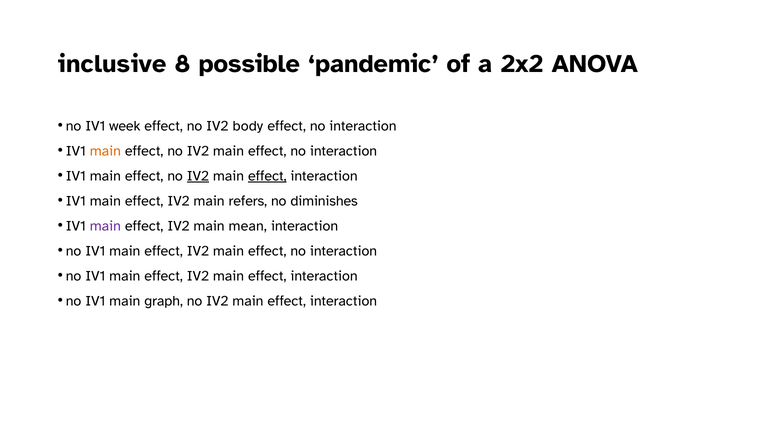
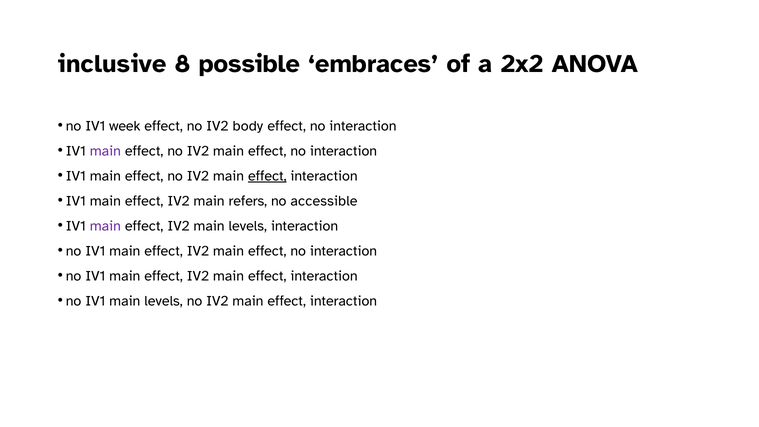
pandemic: pandemic -> embraces
main at (105, 151) colour: orange -> purple
IV2 at (198, 176) underline: present -> none
diminishes: diminishes -> accessible
IV2 main mean: mean -> levels
IV1 main graph: graph -> levels
